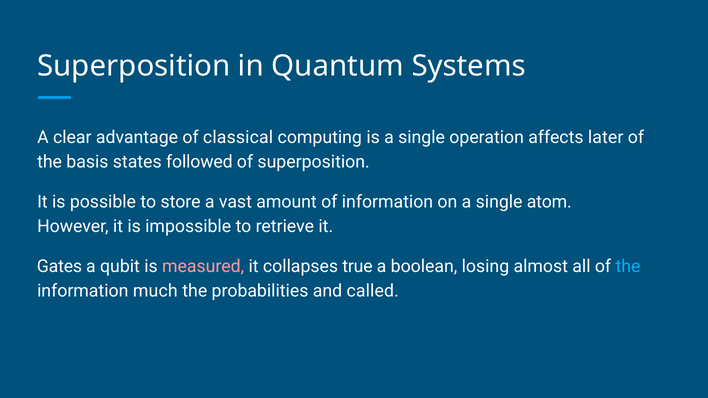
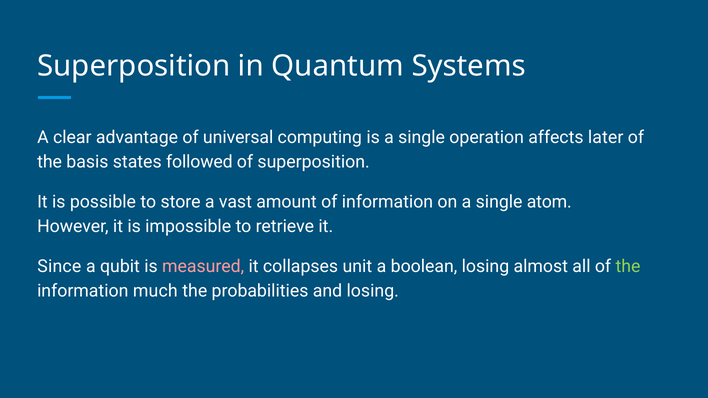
classical: classical -> universal
Gates: Gates -> Since
true: true -> unit
the at (628, 267) colour: light blue -> light green
and called: called -> losing
